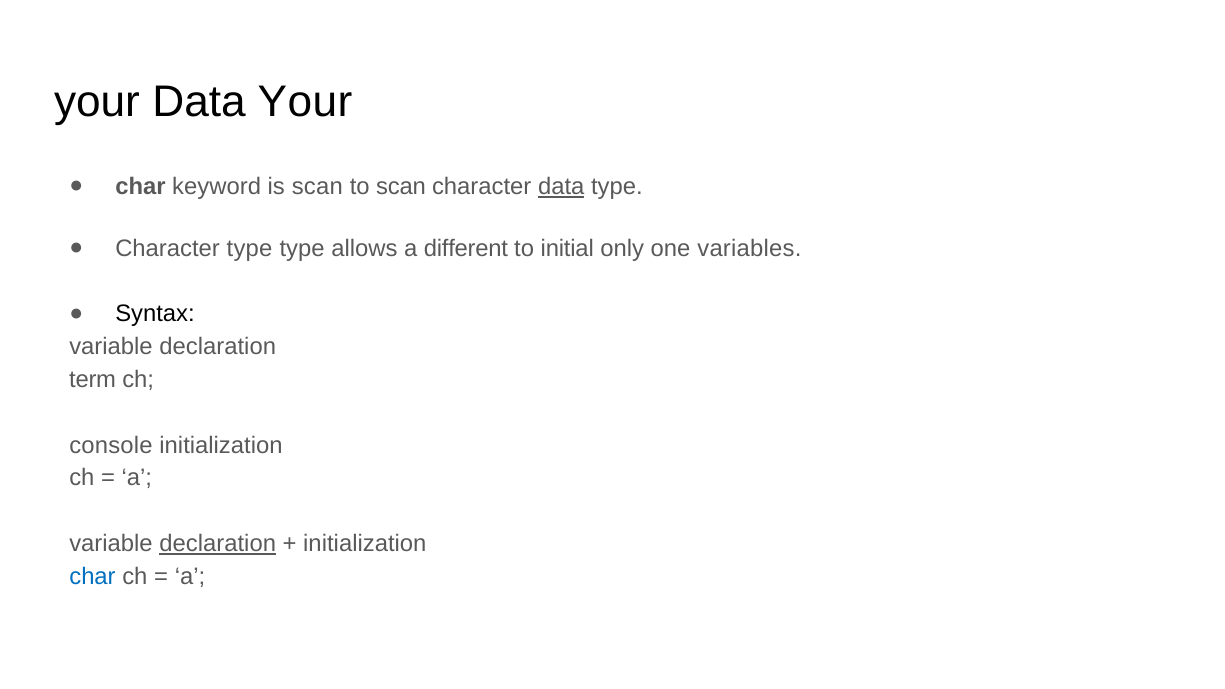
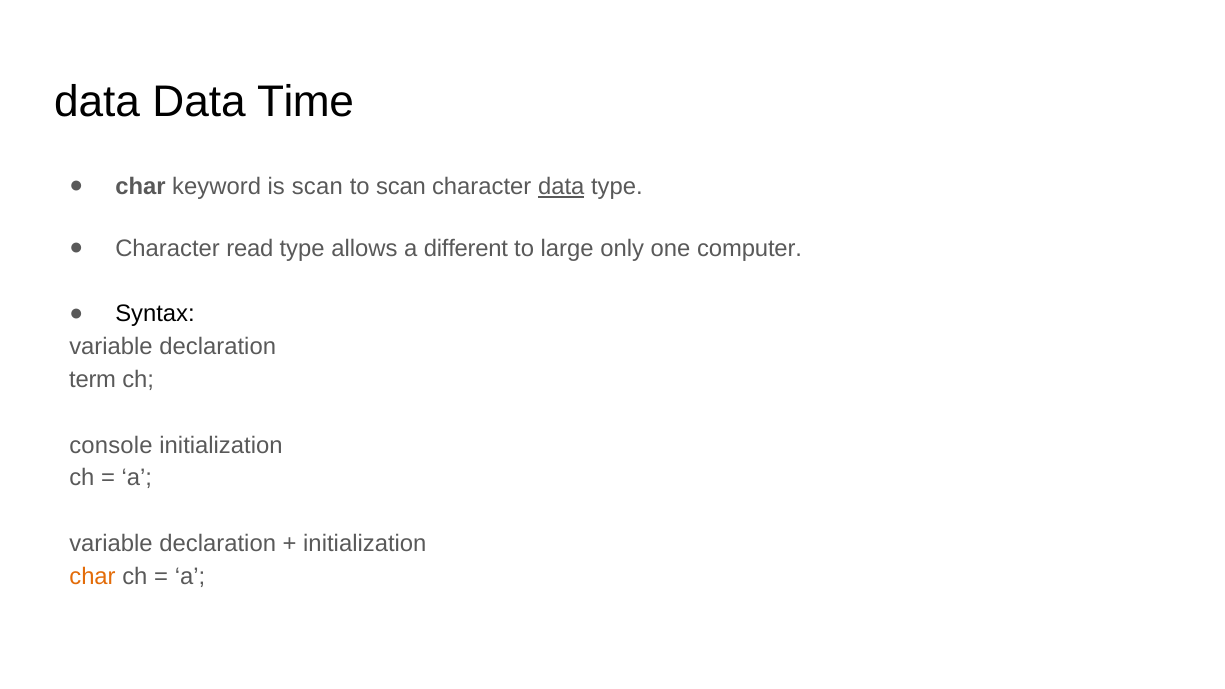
your at (97, 101): your -> data
Data Your: Your -> Time
Character type: type -> read
initial: initial -> large
variables: variables -> computer
declaration at (218, 544) underline: present -> none
char at (93, 577) colour: blue -> orange
